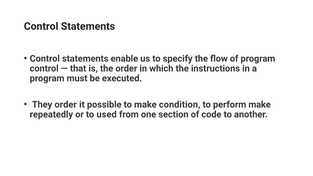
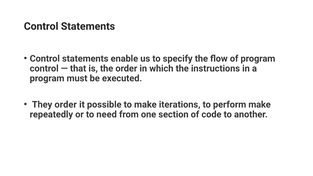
condition: condition -> iterations
used: used -> need
